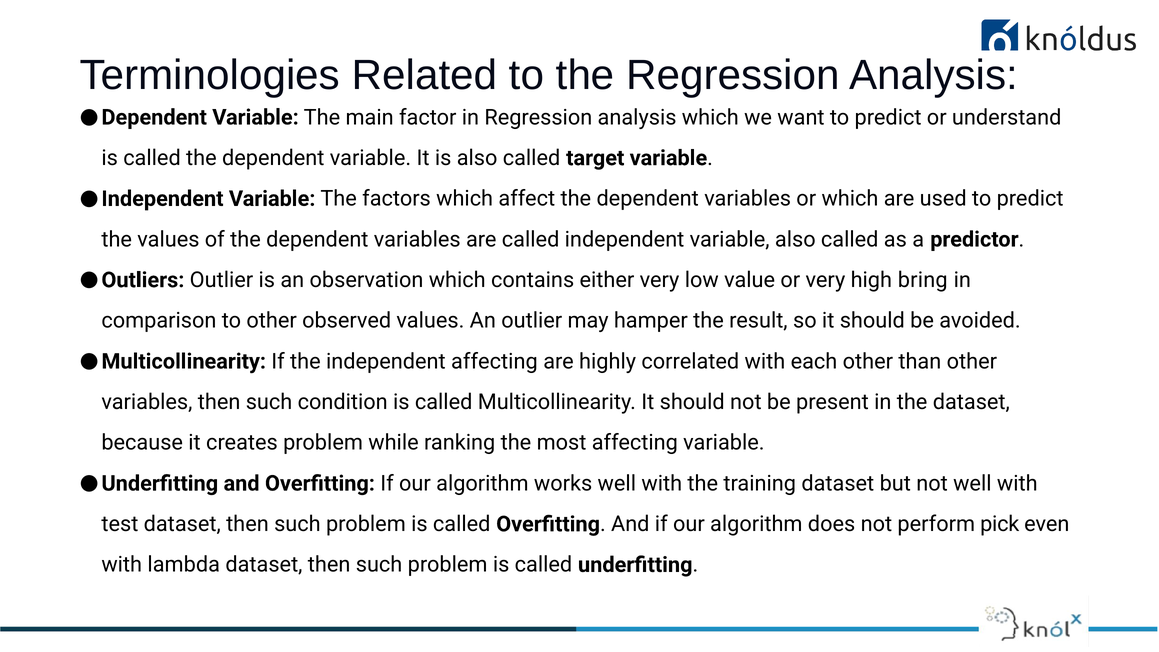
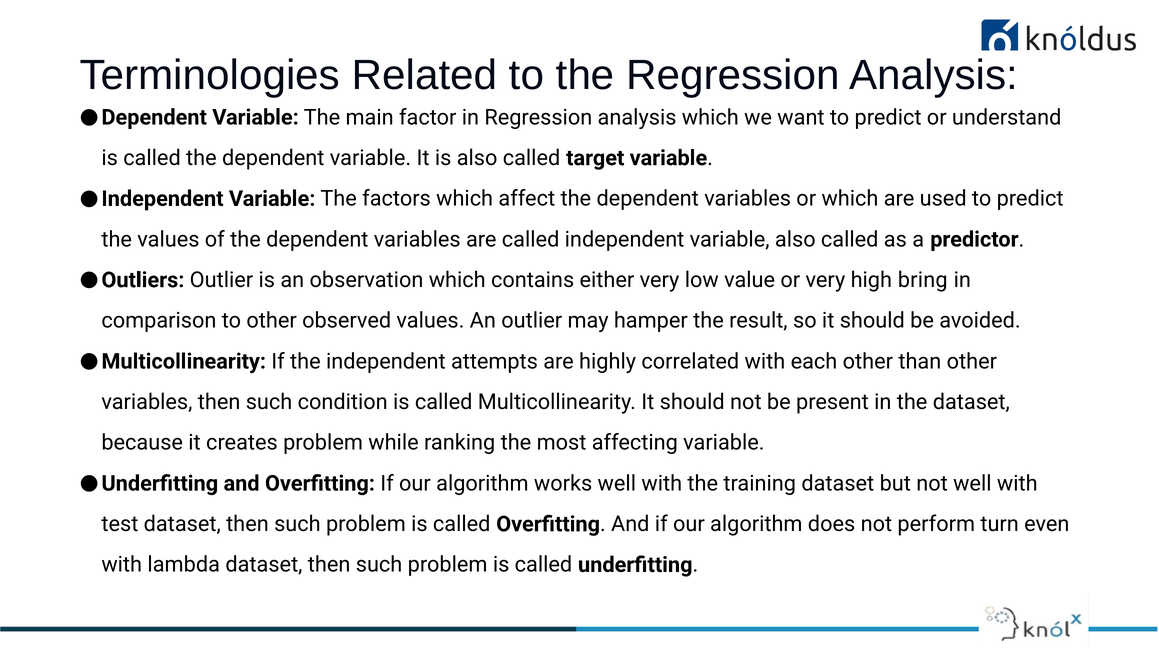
independent affecting: affecting -> attempts
pick: pick -> turn
